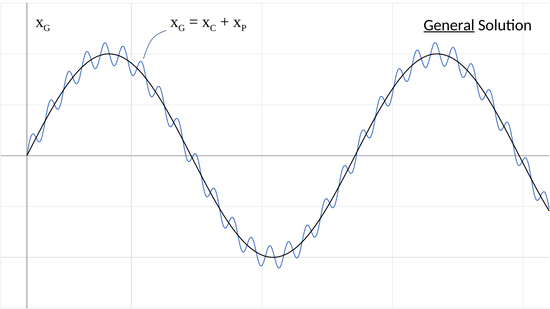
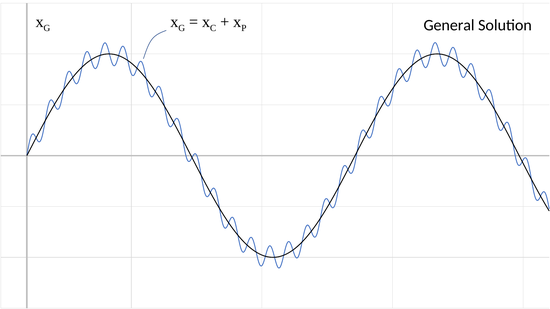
General underline: present -> none
